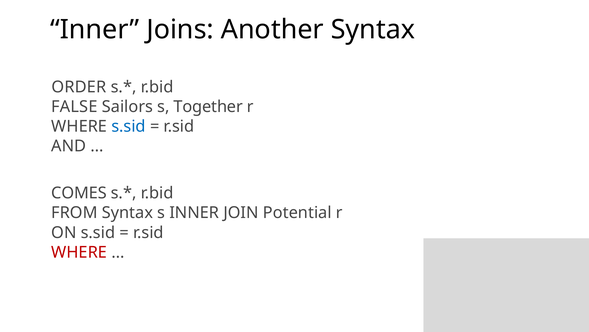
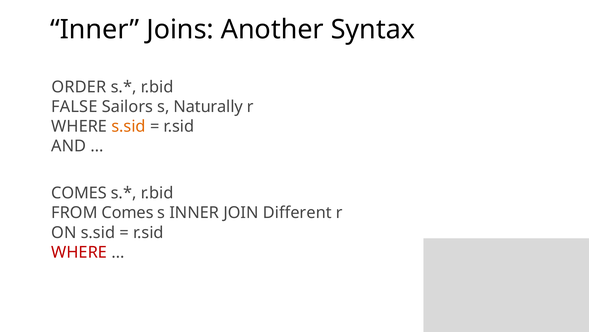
Together: Together -> Naturally
s.sid at (129, 126) colour: blue -> orange
FROM Syntax: Syntax -> Comes
Potential: Potential -> Different
